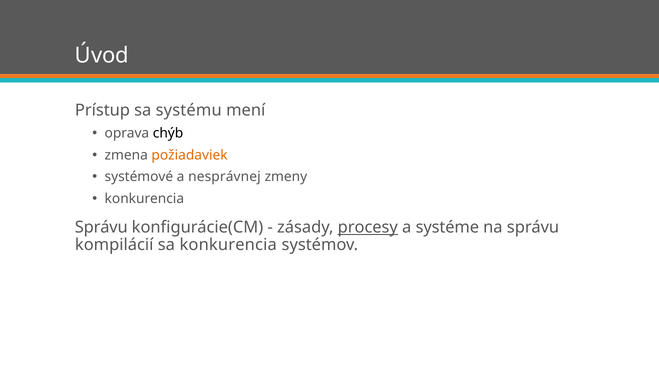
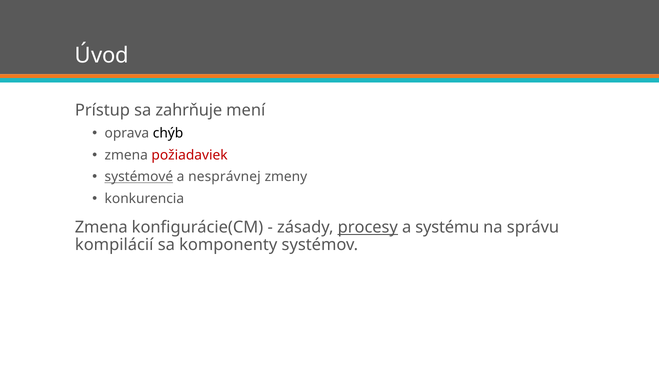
systému: systému -> zahrňuje
požiadaviek colour: orange -> red
systémové underline: none -> present
Správu at (101, 227): Správu -> Zmena
systéme: systéme -> systému
sa konkurencia: konkurencia -> komponenty
